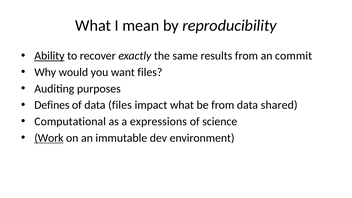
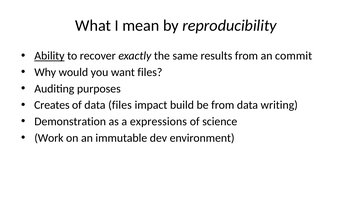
Defines: Defines -> Creates
impact what: what -> build
shared: shared -> writing
Computational: Computational -> Demonstration
Work underline: present -> none
